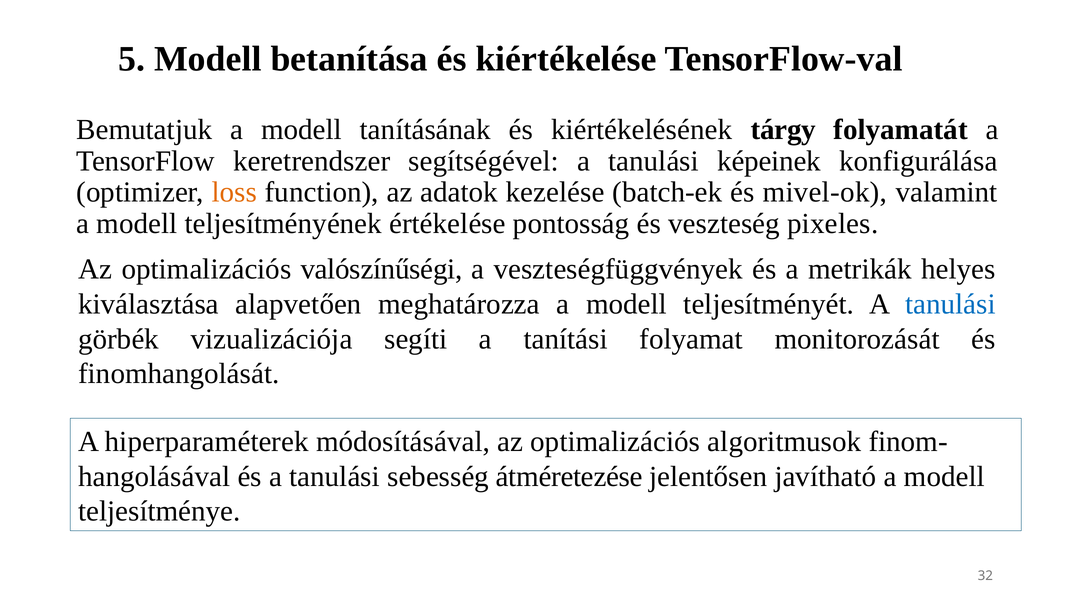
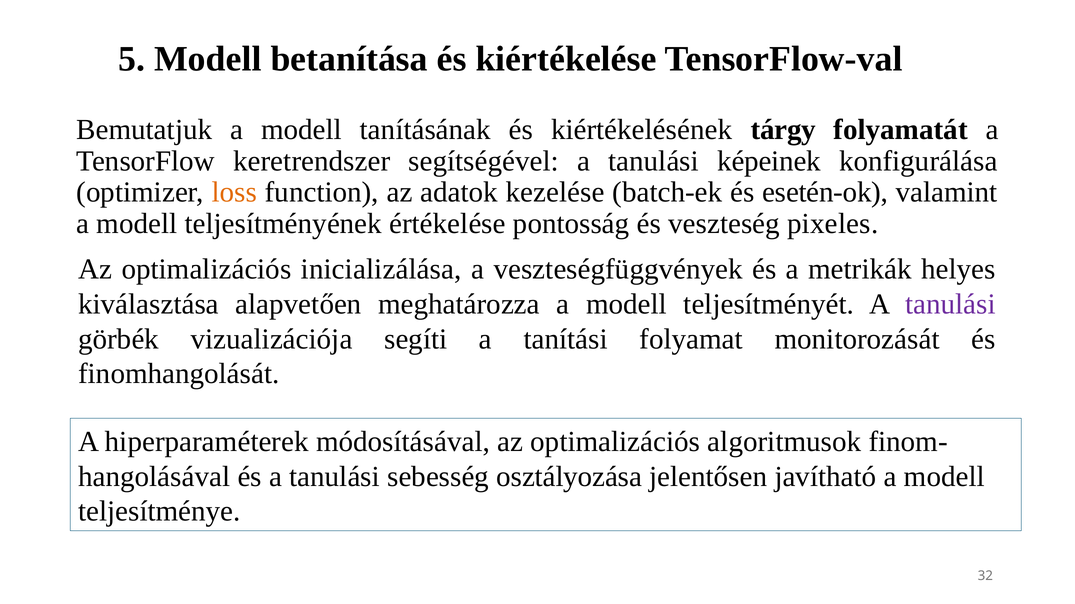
mivel-ok: mivel-ok -> esetén-ok
valószínűségi: valószínűségi -> inicializálása
tanulási at (950, 304) colour: blue -> purple
átméretezése: átméretezése -> osztályozása
